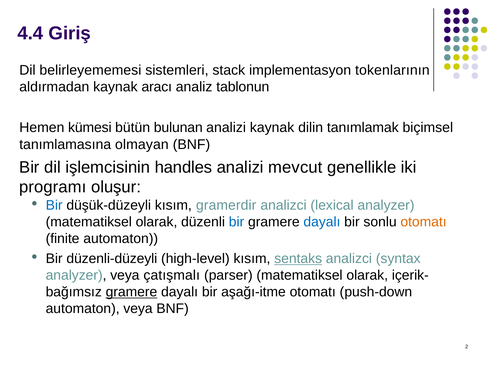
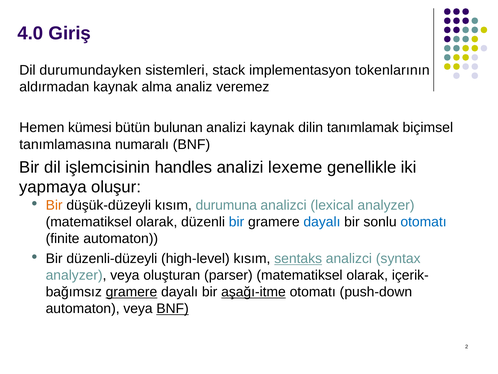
4.4: 4.4 -> 4.0
belirleyememesi: belirleyememesi -> durumundayken
aracı: aracı -> alma
tablonun: tablonun -> veremez
olmayan: olmayan -> numaralı
mevcut: mevcut -> lexeme
programı: programı -> yapmaya
Bir at (54, 205) colour: blue -> orange
gramerdir: gramerdir -> durumuna
otomatı at (424, 222) colour: orange -> blue
çatışmalı: çatışmalı -> oluşturan
aşağı-itme underline: none -> present
BNF at (173, 308) underline: none -> present
